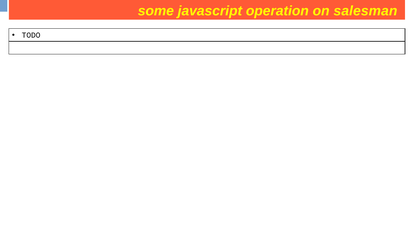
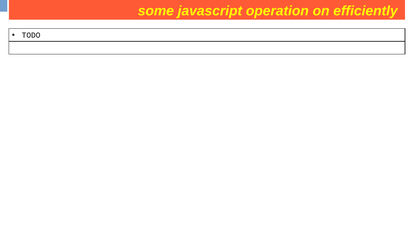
salesman: salesman -> efficiently
